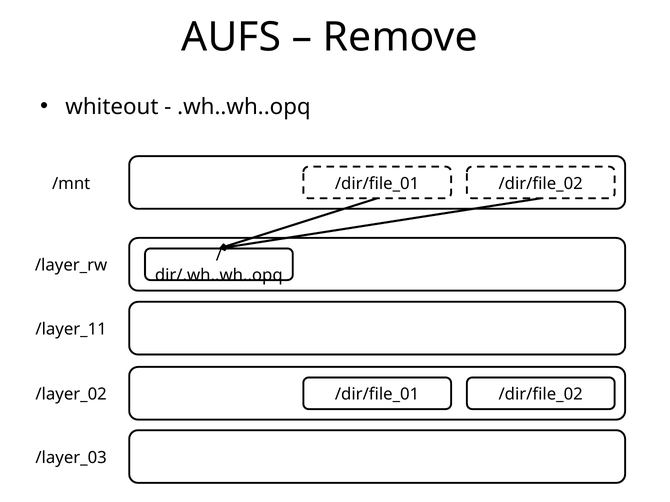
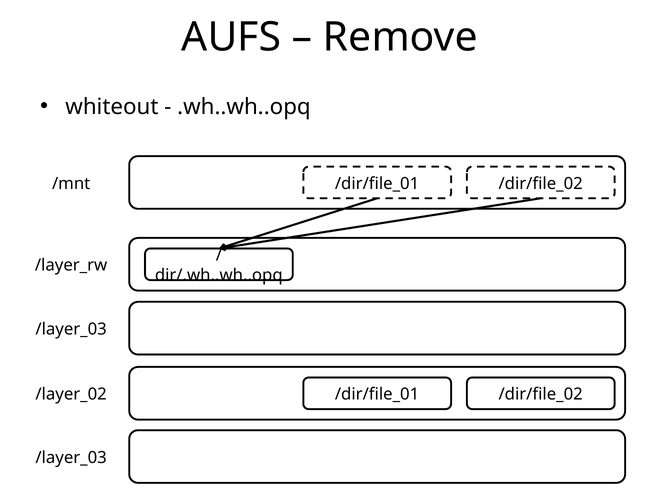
/layer_11 at (71, 330): /layer_11 -> /layer_03
